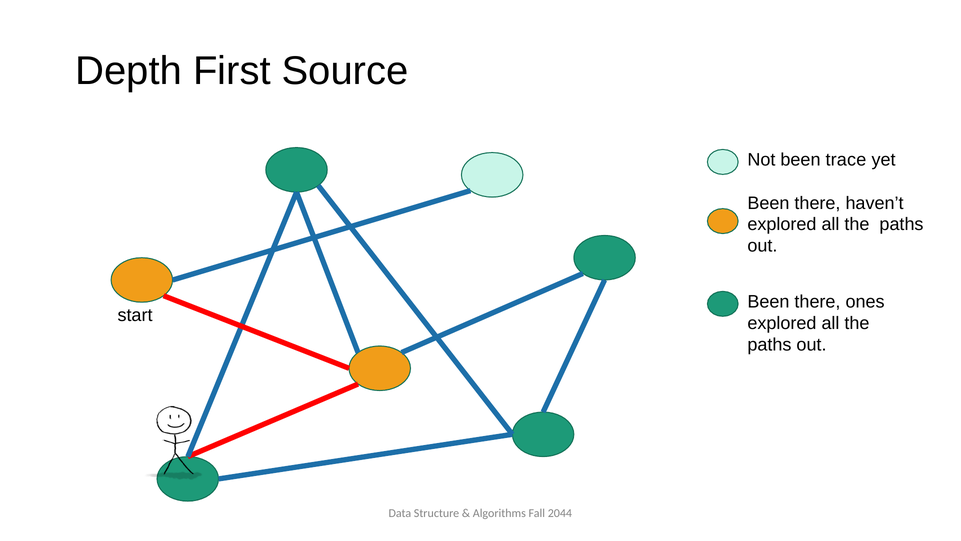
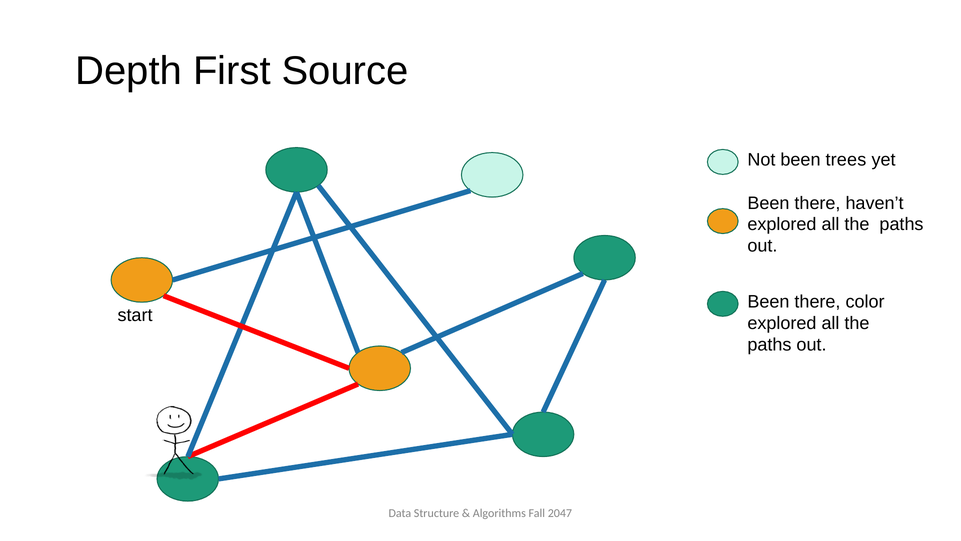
trace: trace -> trees
ones: ones -> color
2044: 2044 -> 2047
